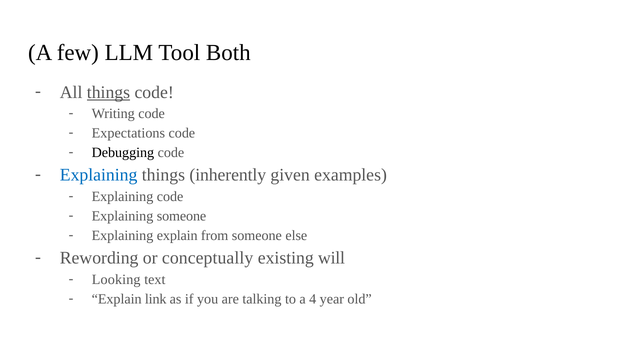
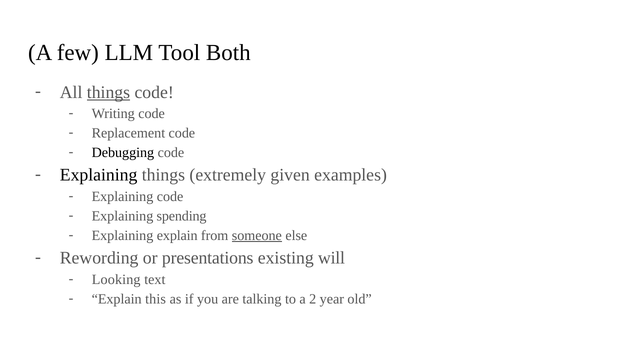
Expectations: Expectations -> Replacement
Explaining at (99, 175) colour: blue -> black
inherently: inherently -> extremely
Explaining someone: someone -> spending
someone at (257, 235) underline: none -> present
conceptually: conceptually -> presentations
link: link -> this
4: 4 -> 2
